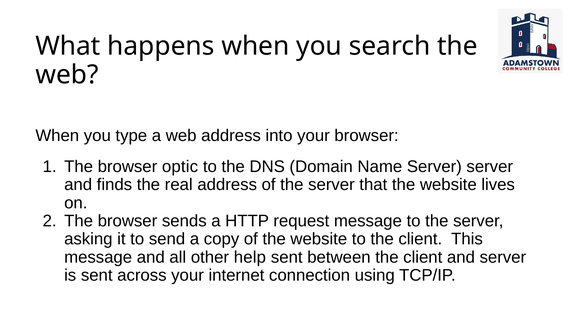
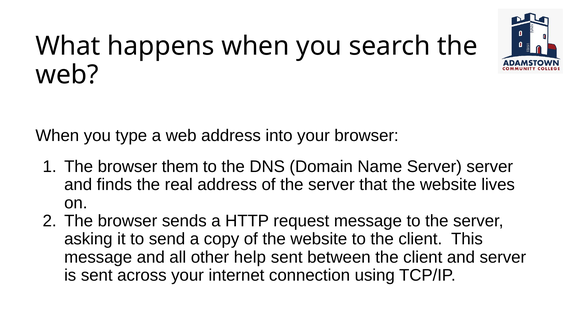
optic: optic -> them
